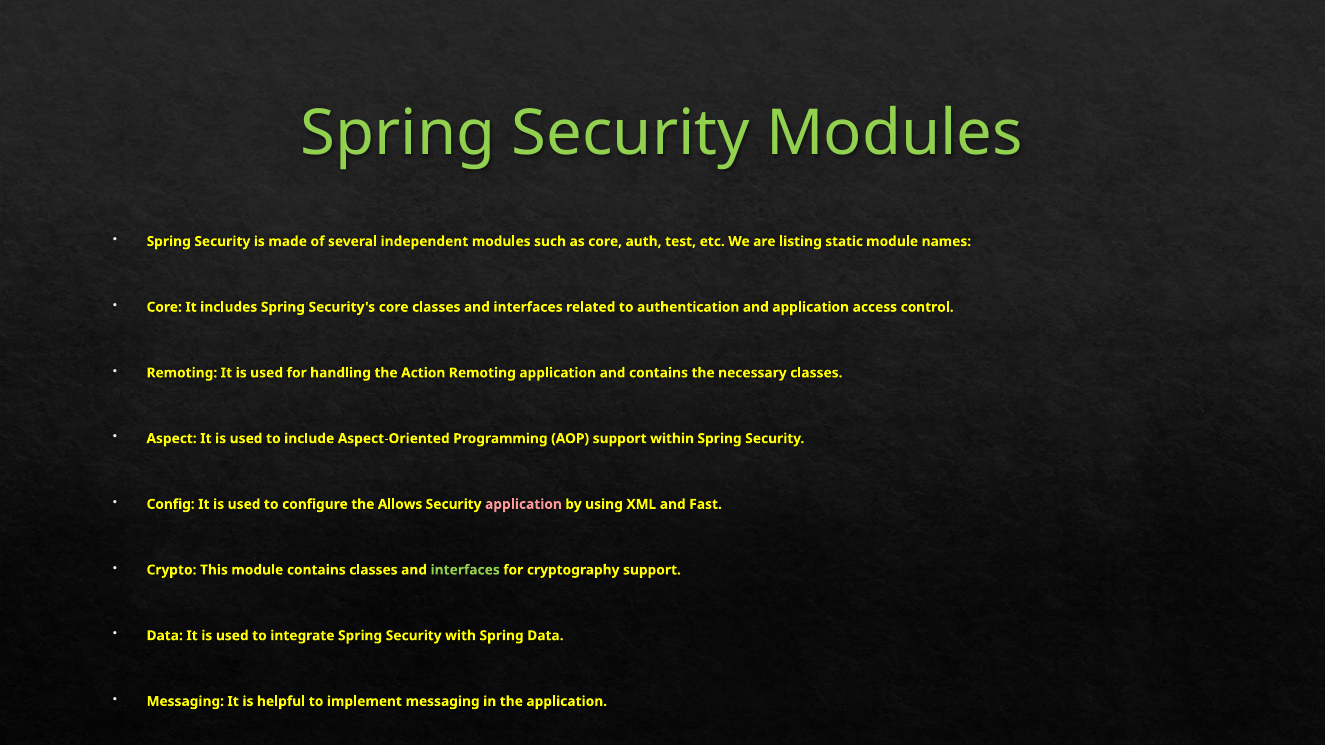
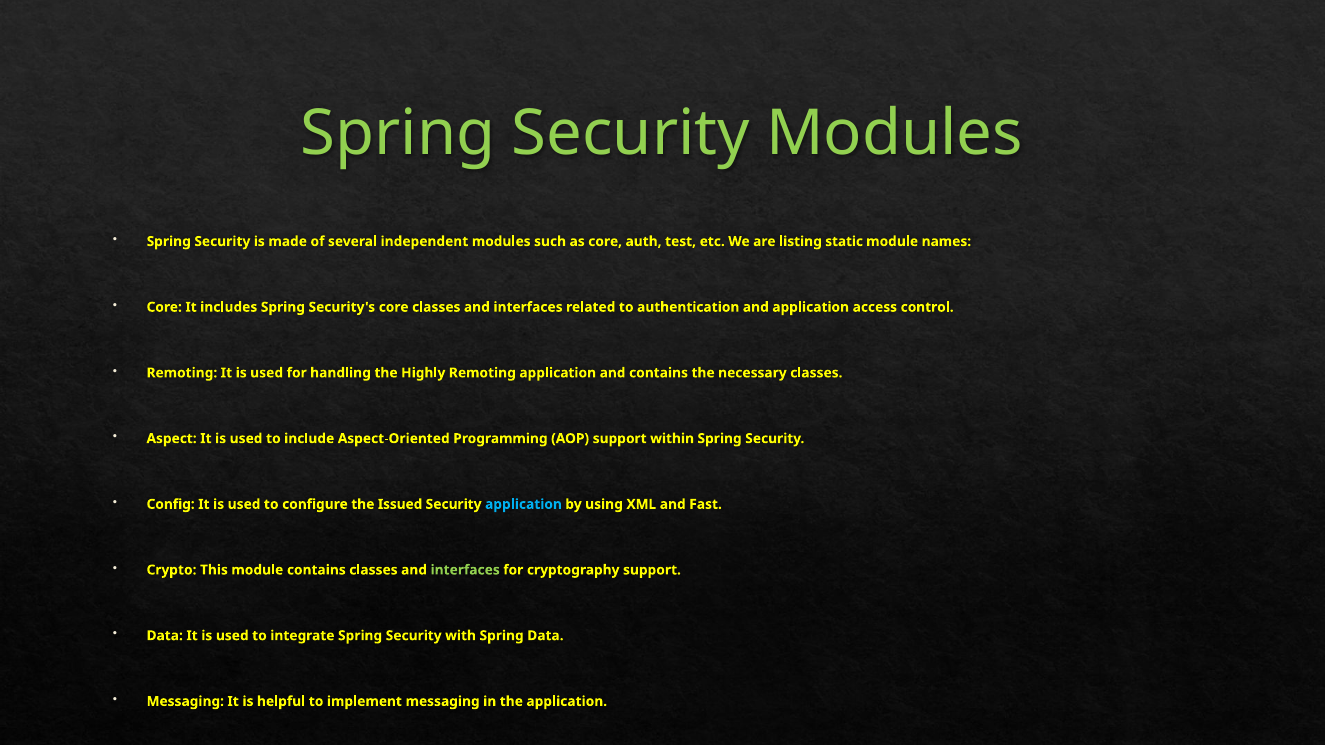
Action: Action -> Highly
Allows: Allows -> Issued
application at (523, 504) colour: pink -> light blue
